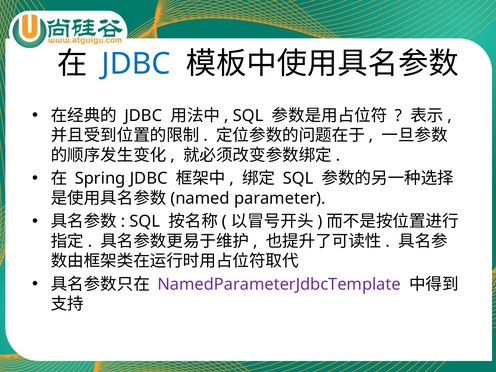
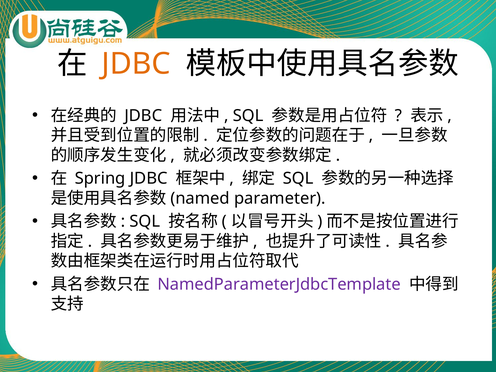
JDBC at (136, 64) colour: blue -> orange
